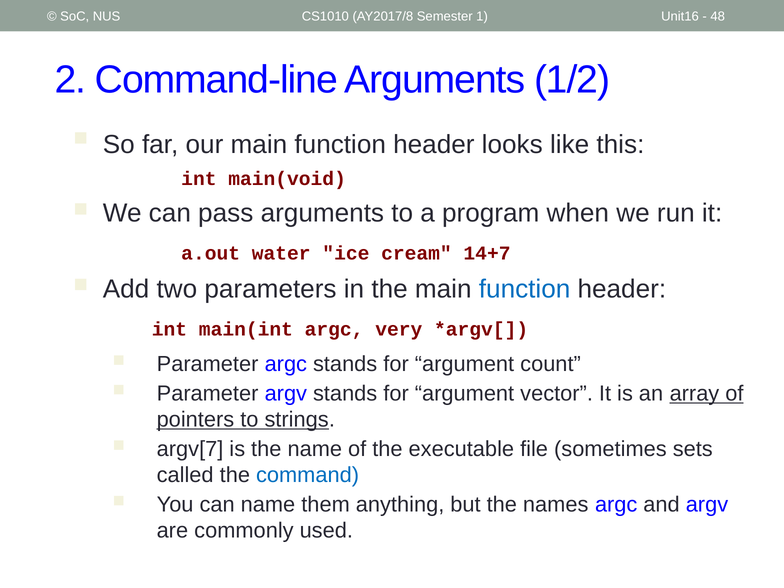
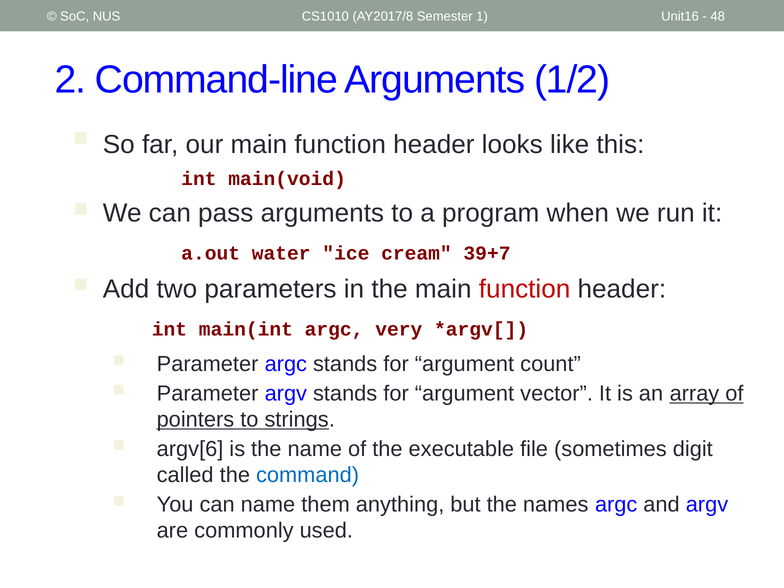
14+7: 14+7 -> 39+7
function at (525, 289) colour: blue -> red
argv[7: argv[7 -> argv[6
sets: sets -> digit
